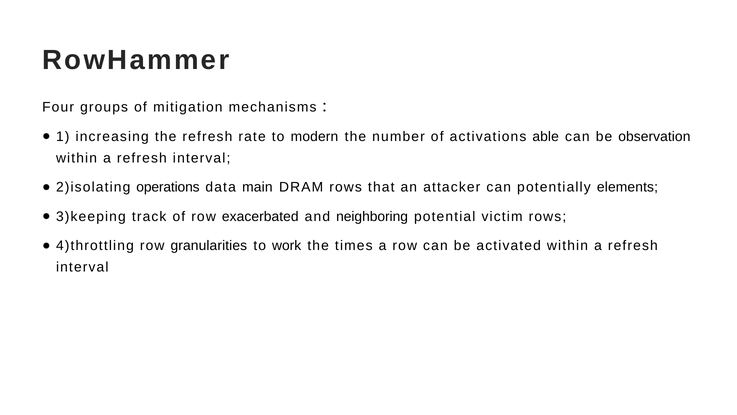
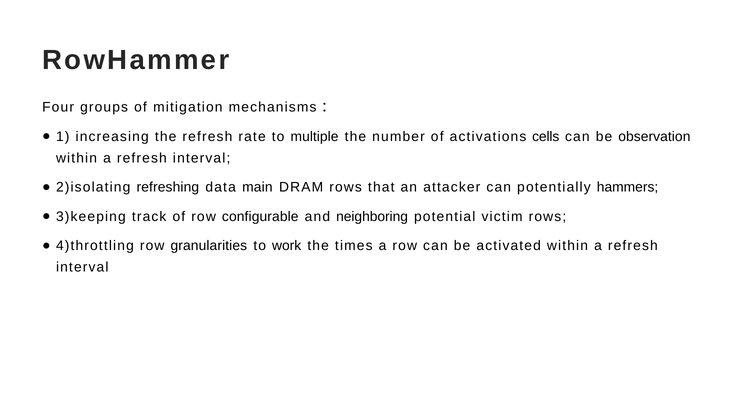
modern: modern -> multiple
able: able -> cells
operations: operations -> refreshing
elements: elements -> hammers
exacerbated: exacerbated -> configurable
